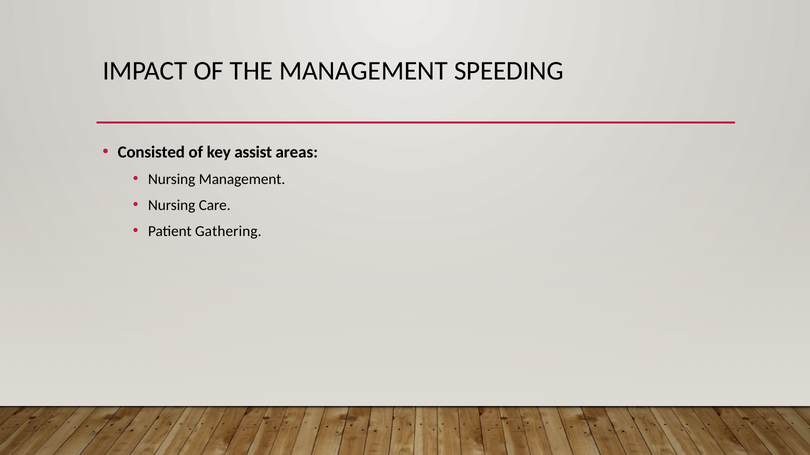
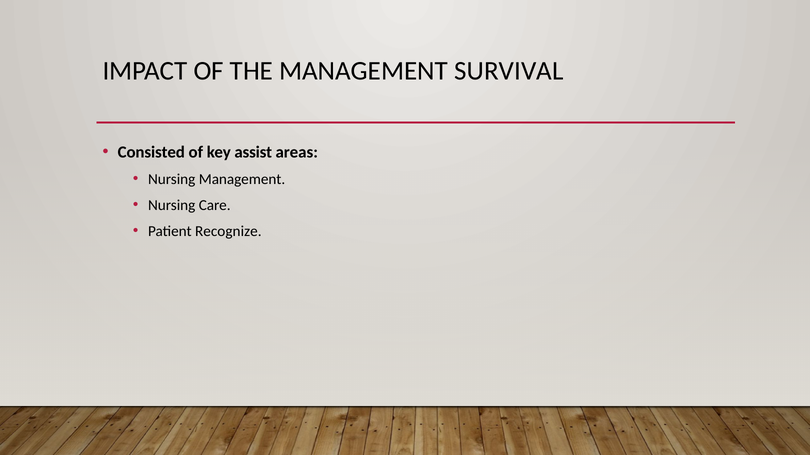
SPEEDING: SPEEDING -> SURVIVAL
Gathering: Gathering -> Recognize
